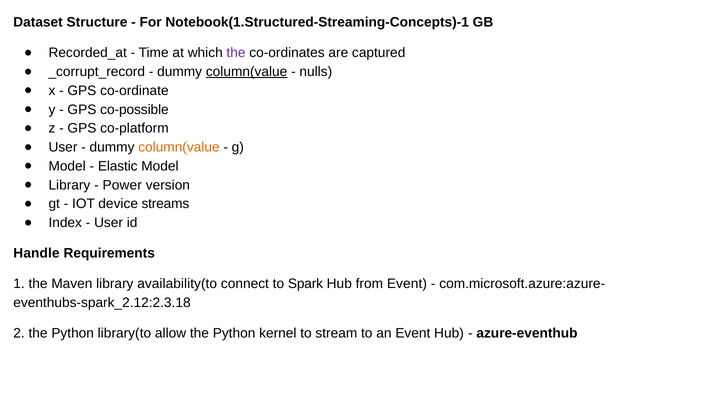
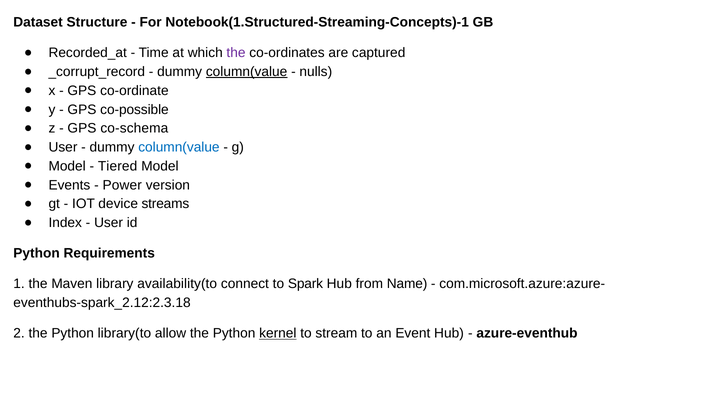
co-platform: co-platform -> co-schema
column(value at (179, 147) colour: orange -> blue
Elastic: Elastic -> Tiered
Library at (69, 185): Library -> Events
Handle at (36, 253): Handle -> Python
from Event: Event -> Name
kernel underline: none -> present
